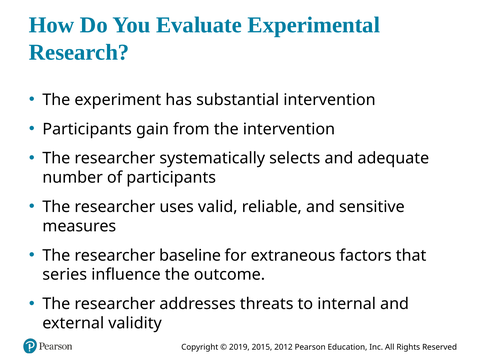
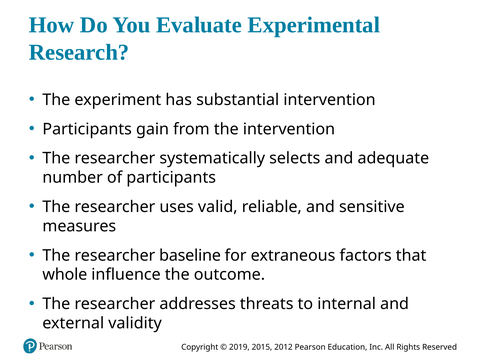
series: series -> whole
